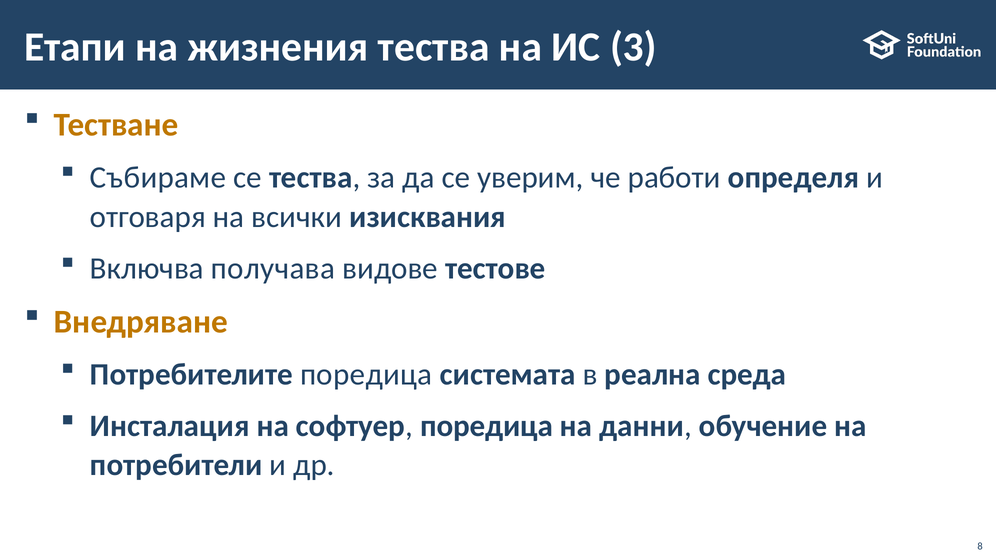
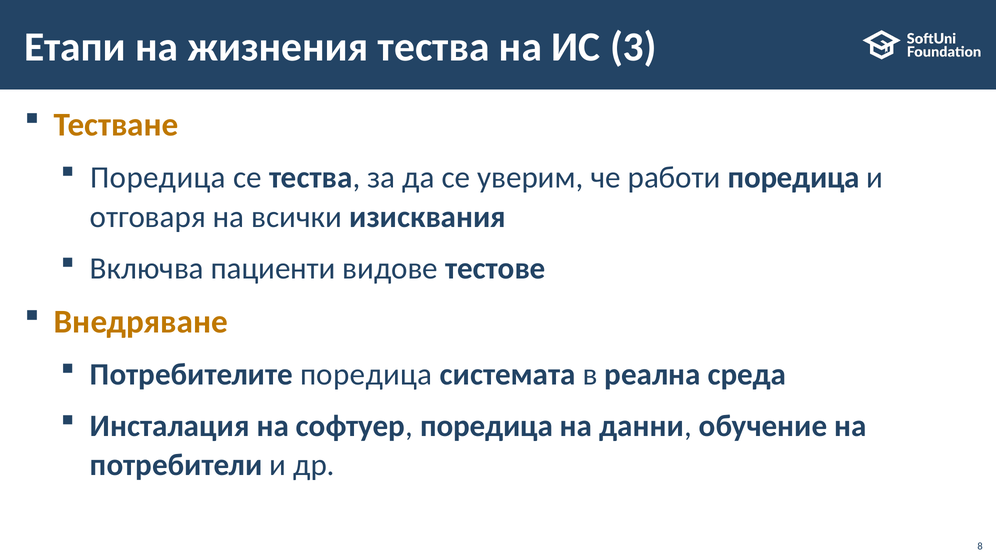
Събираме at (158, 178): Събираме -> Поредица
работи определя: определя -> поредица
получава: получава -> пациенти
